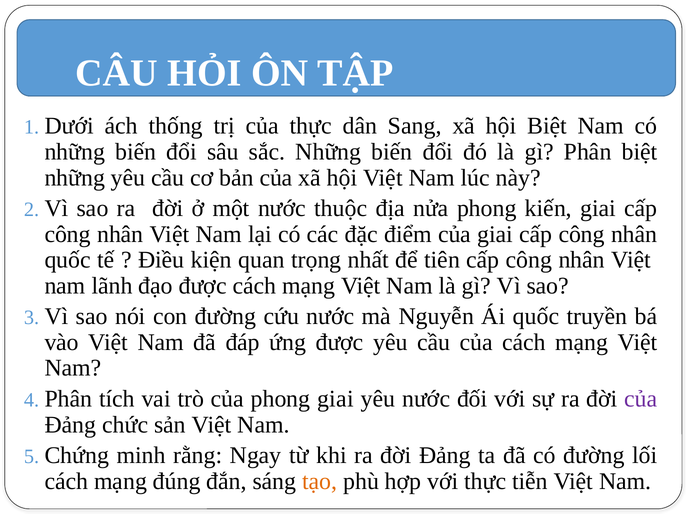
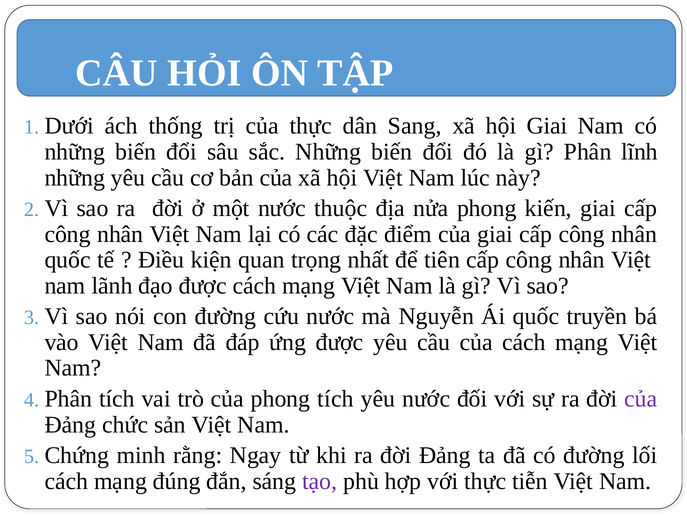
hội Biệt: Biệt -> Giai
Phân biệt: biệt -> lĩnh
phong giai: giai -> tích
tạo colour: orange -> purple
